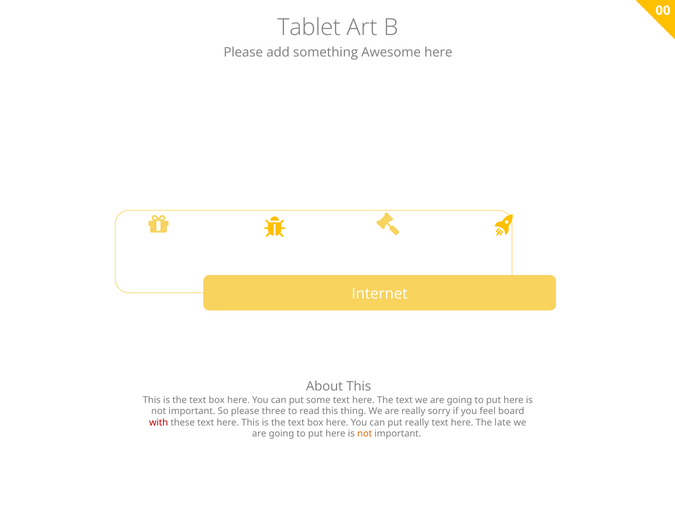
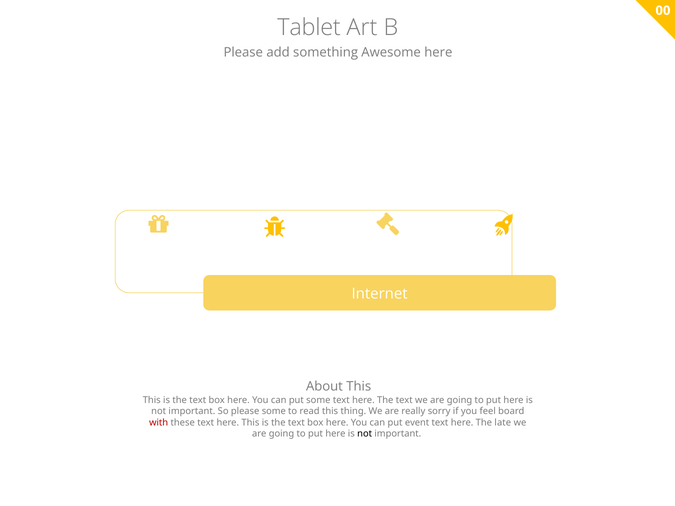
please three: three -> some
put really: really -> event
not at (365, 434) colour: orange -> black
